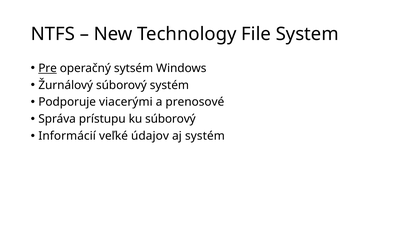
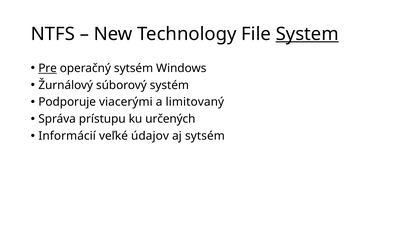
System underline: none -> present
prenosové: prenosové -> limitovaný
ku súborový: súborový -> určených
aj systém: systém -> sytsém
